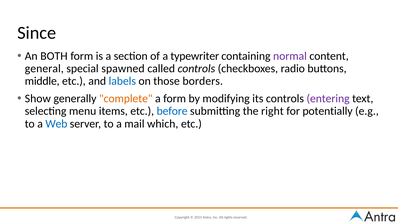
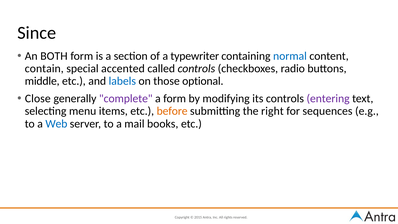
normal colour: purple -> blue
general: general -> contain
spawned: spawned -> accented
borders: borders -> optional
Show: Show -> Close
complete colour: orange -> purple
before colour: blue -> orange
potentially: potentially -> sequences
which: which -> books
